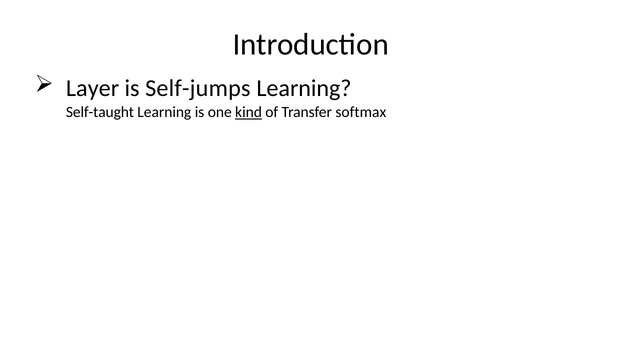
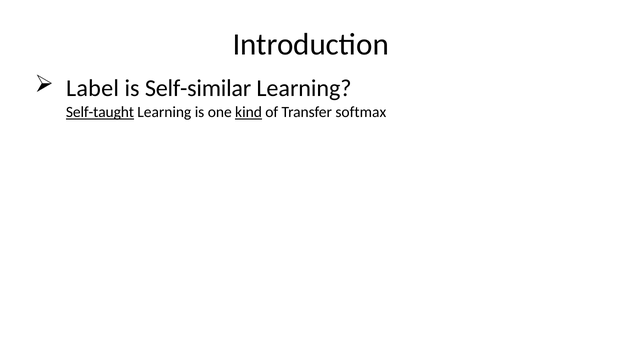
Layer: Layer -> Label
Self-jumps: Self-jumps -> Self-similar
Self-taught underline: none -> present
